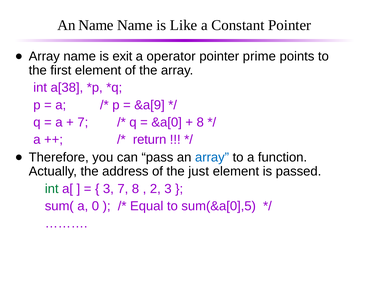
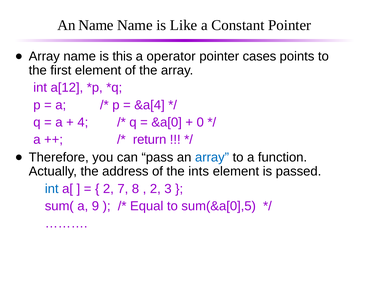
exit: exit -> this
prime: prime -> cases
a[38: a[38 -> a[12
&a[9: &a[9 -> &a[4
7 at (83, 122): 7 -> 4
8 at (200, 122): 8 -> 0
just: just -> ints
int at (52, 189) colour: green -> blue
3 at (108, 189): 3 -> 2
0: 0 -> 9
